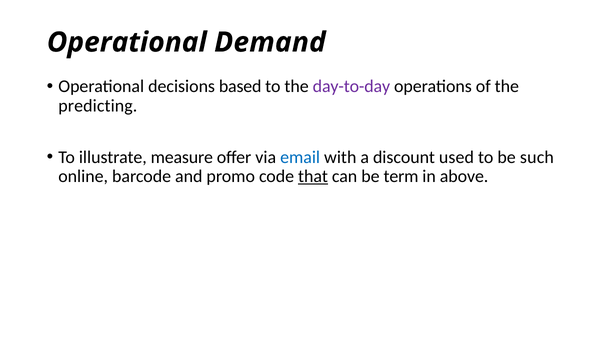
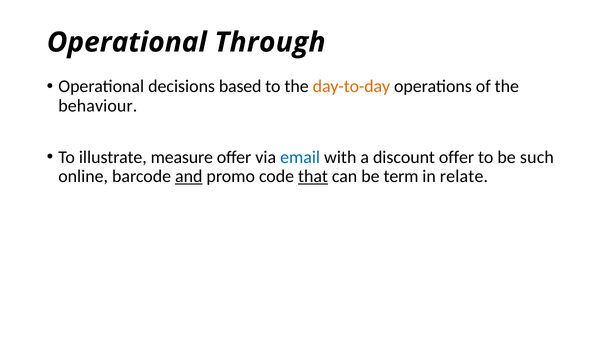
Demand: Demand -> Through
day-to-day colour: purple -> orange
predicting: predicting -> behaviour
discount used: used -> offer
and underline: none -> present
above: above -> relate
